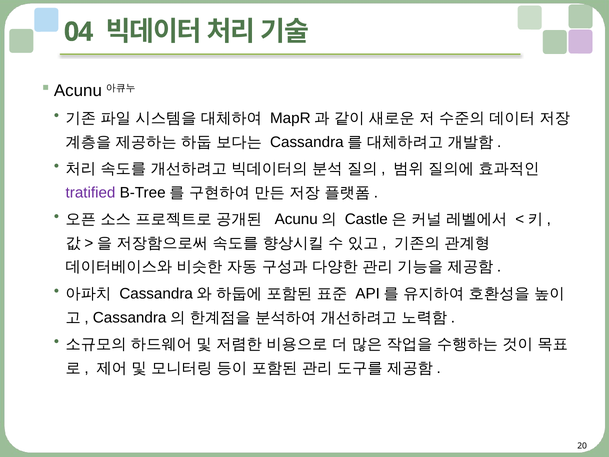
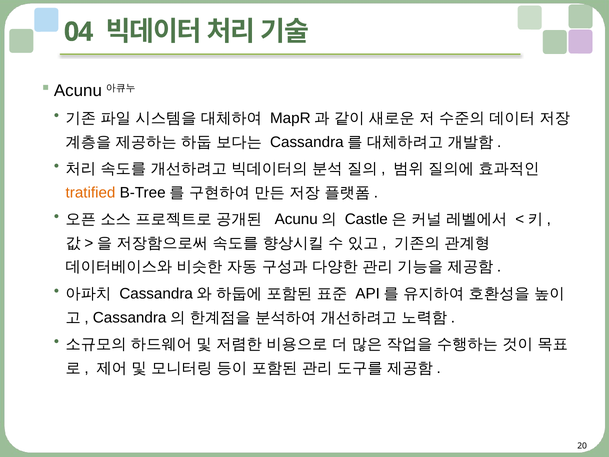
tratified colour: purple -> orange
